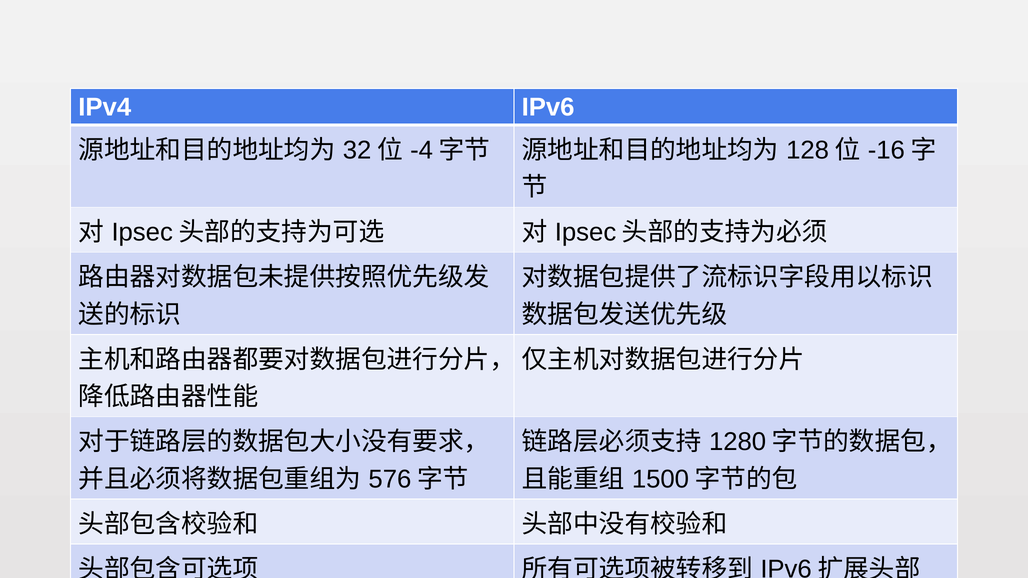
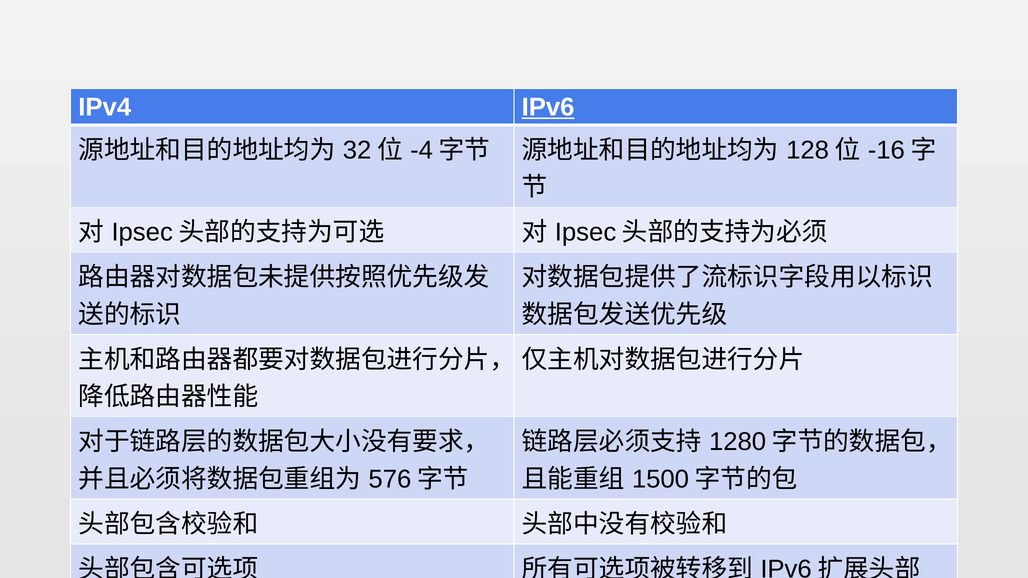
IPv6 underline: none -> present
